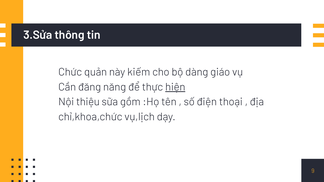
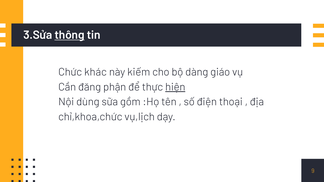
thông underline: none -> present
quản: quản -> khác
năng: năng -> phận
thiệu: thiệu -> dùng
